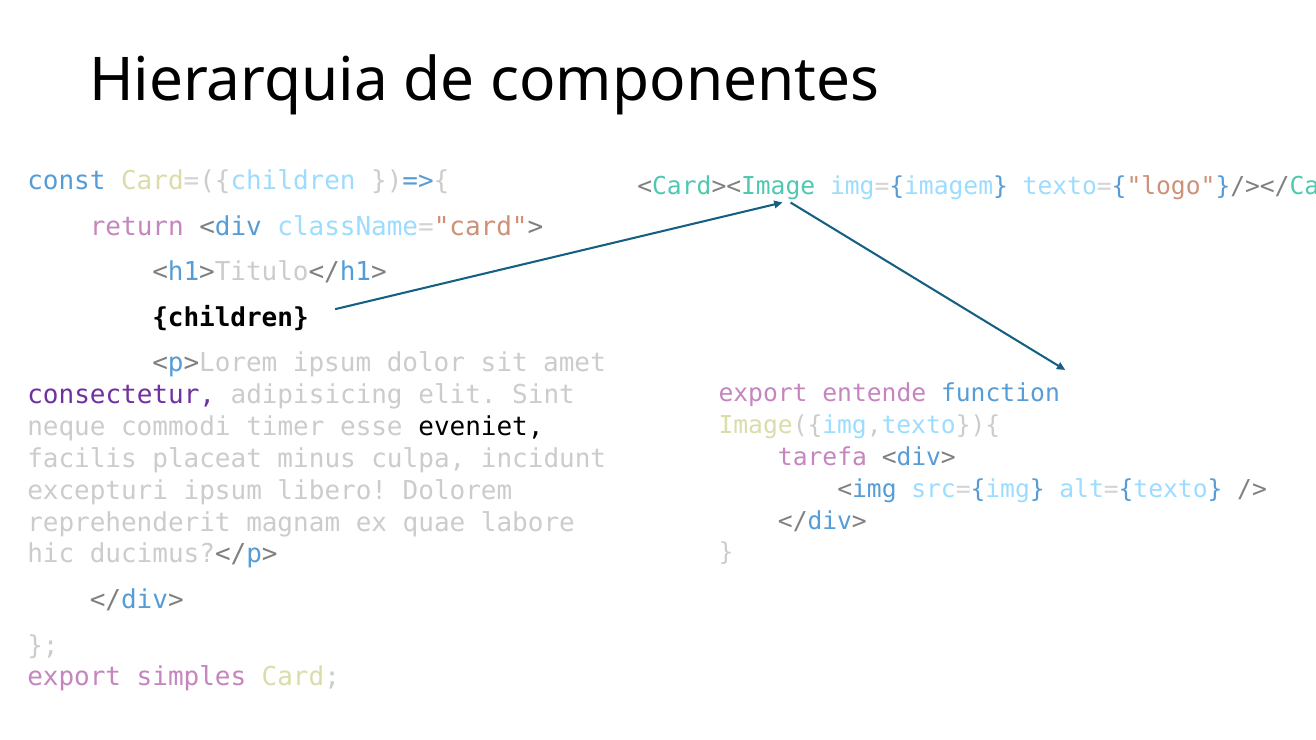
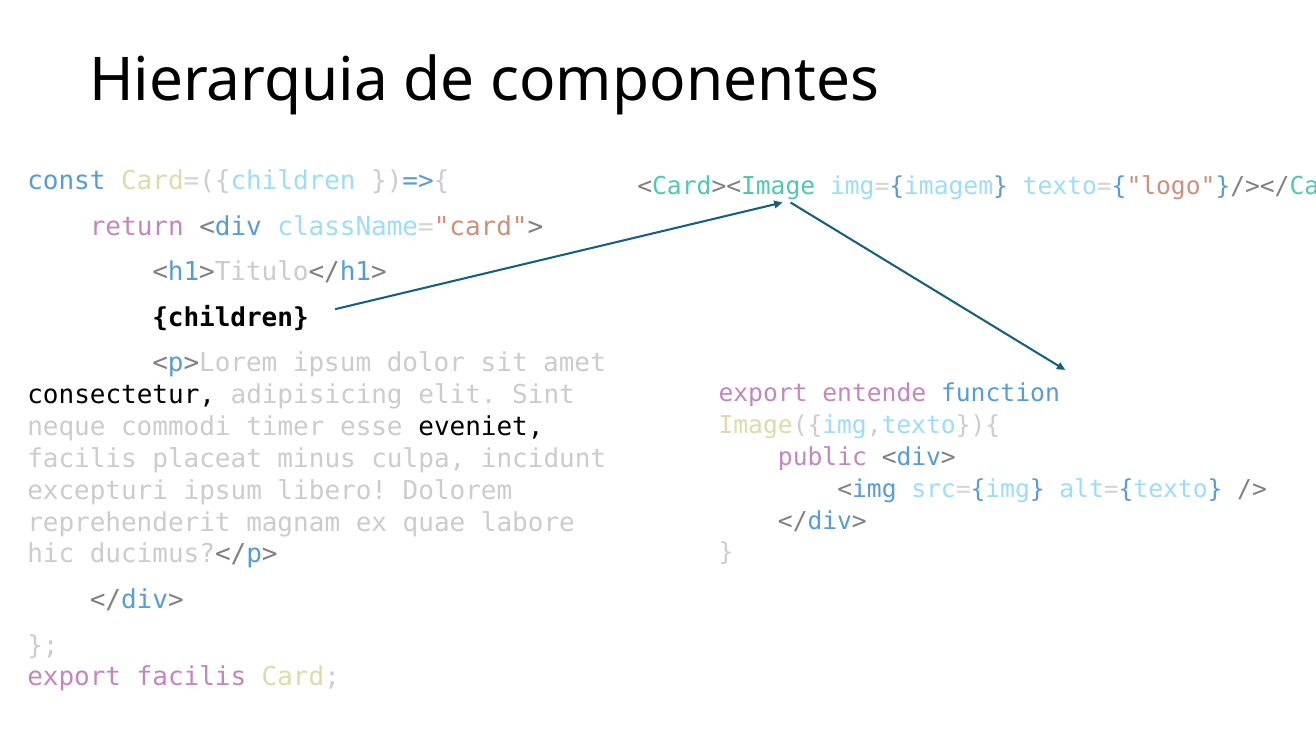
consectetur colour: purple -> black
tarefa: tarefa -> public
export simples: simples -> facilis
